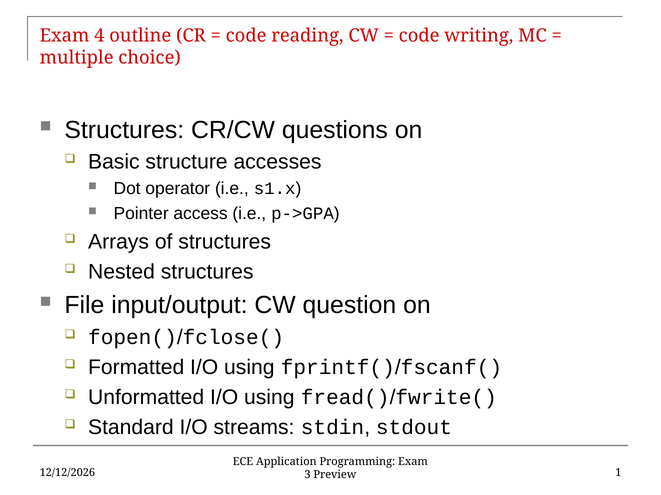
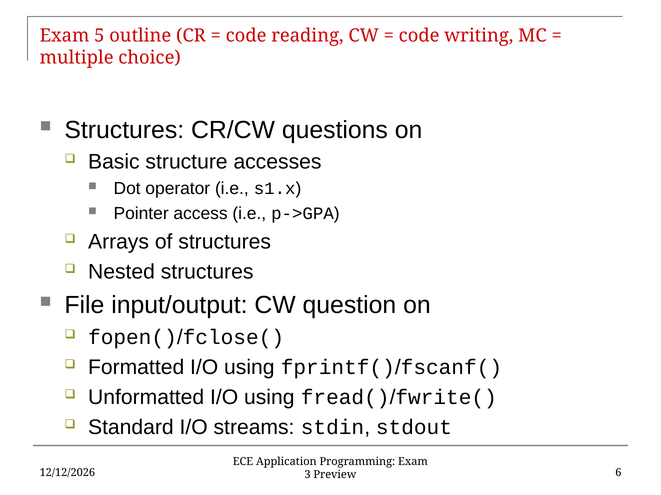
4: 4 -> 5
1: 1 -> 6
